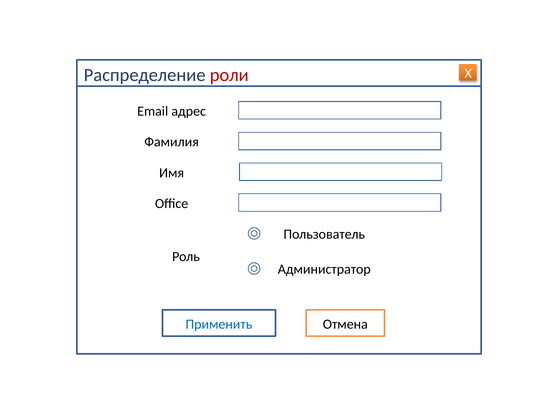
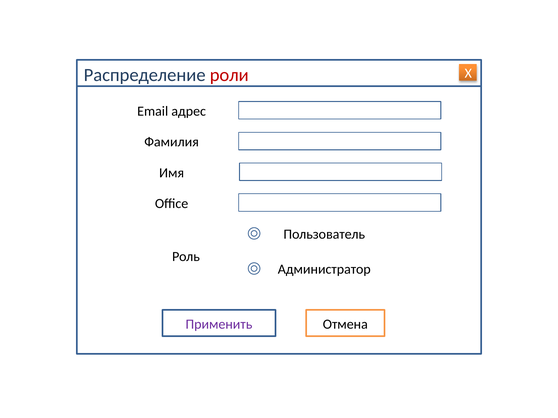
Применить colour: blue -> purple
